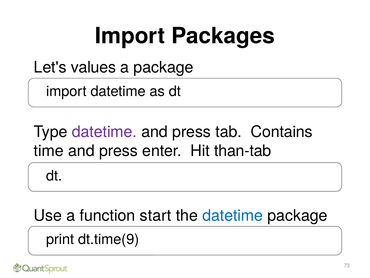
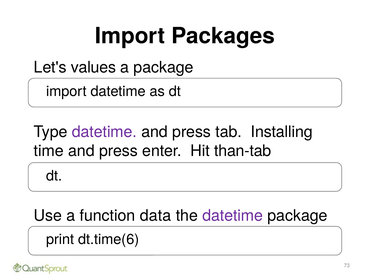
Contains: Contains -> Installing
start: start -> data
datetime at (233, 215) colour: blue -> purple
dt.time(9: dt.time(9 -> dt.time(6
